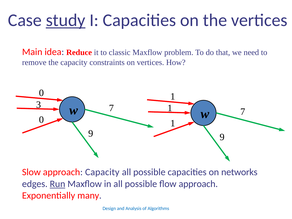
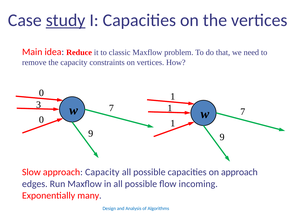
on networks: networks -> approach
Run underline: present -> none
flow approach: approach -> incoming
